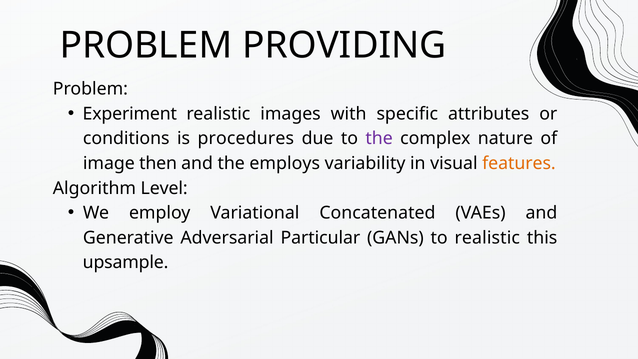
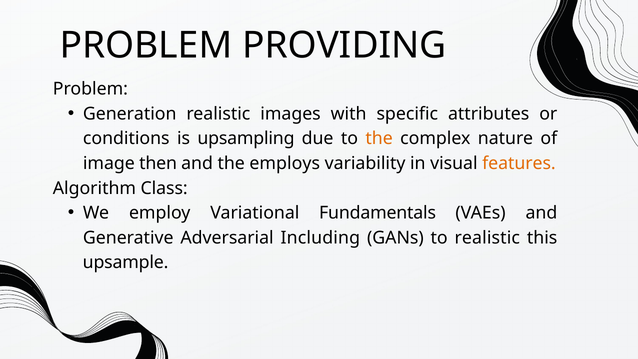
Experiment: Experiment -> Generation
procedures: procedures -> upsampling
the at (379, 138) colour: purple -> orange
Level: Level -> Class
Concatenated: Concatenated -> Fundamentals
Particular: Particular -> Including
